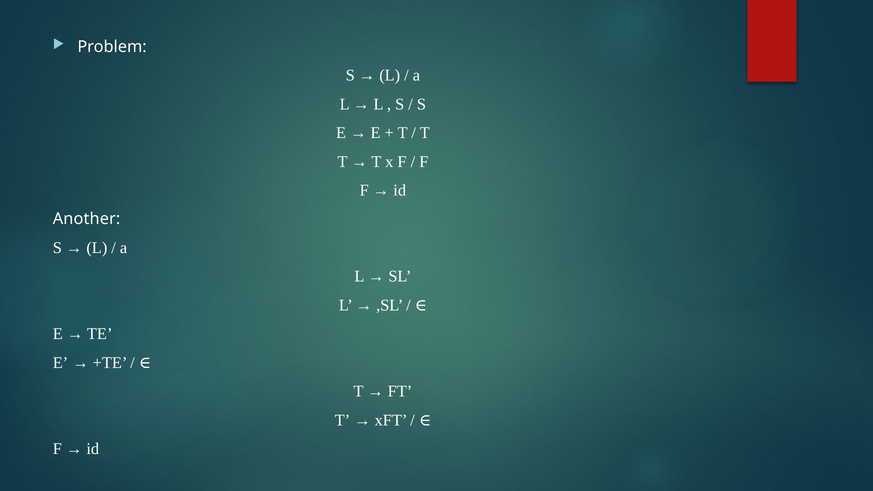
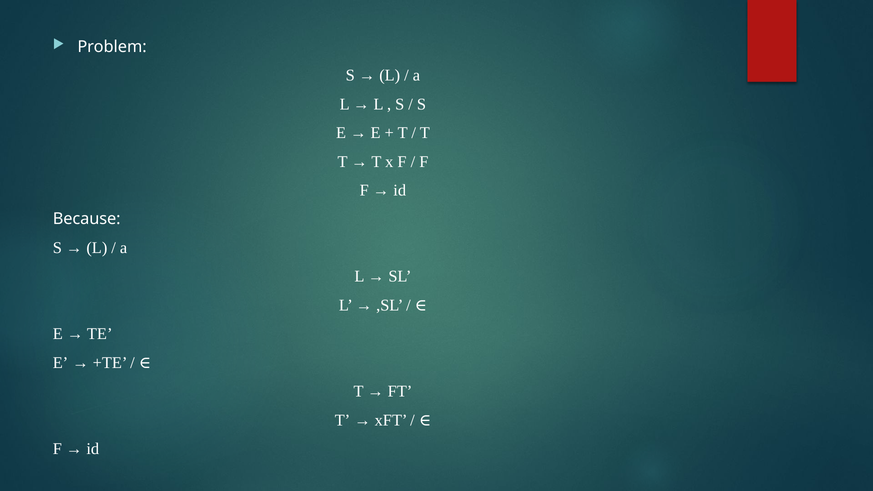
Another: Another -> Because
